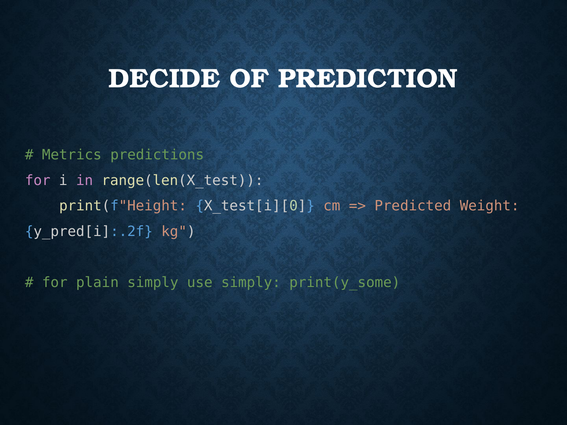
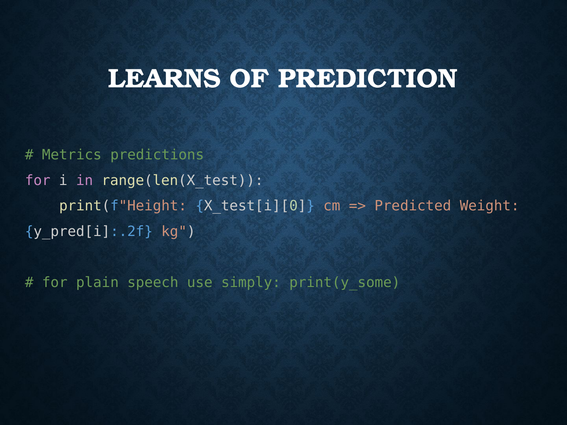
DECIDE: DECIDE -> LEARNS
plain simply: simply -> speech
